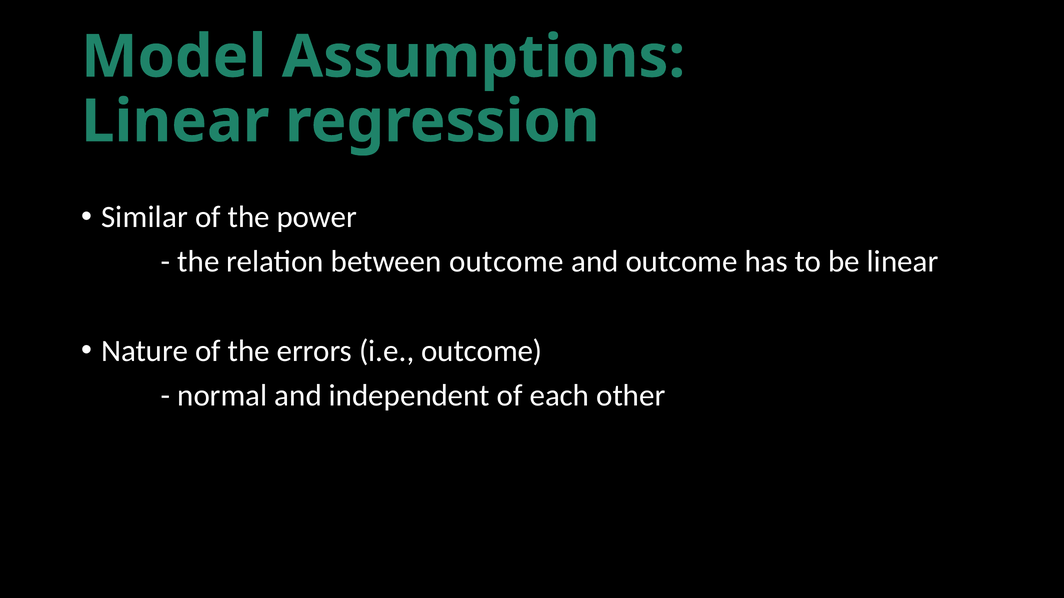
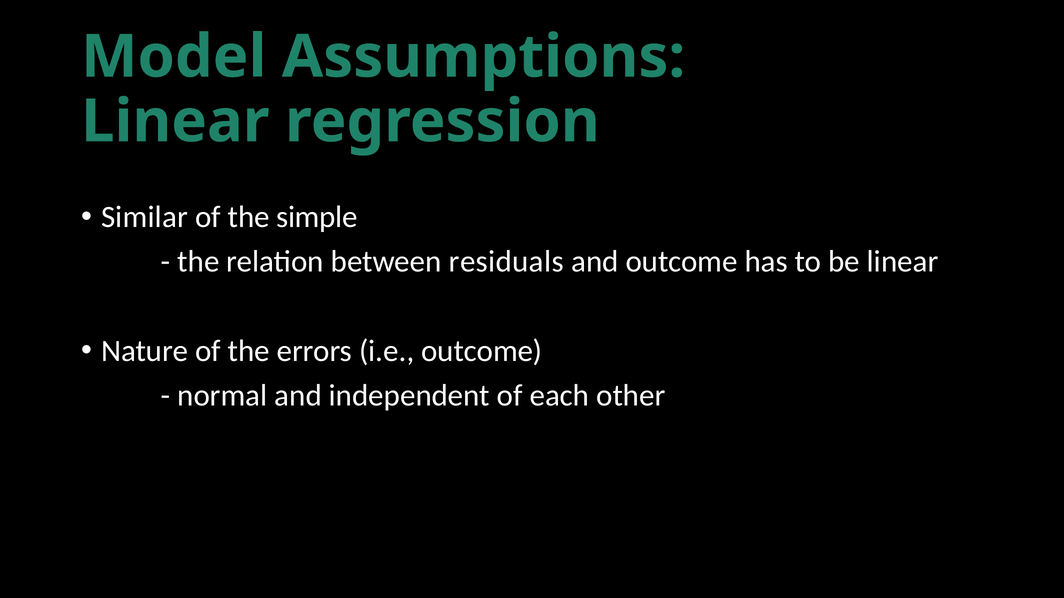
power: power -> simple
between outcome: outcome -> residuals
